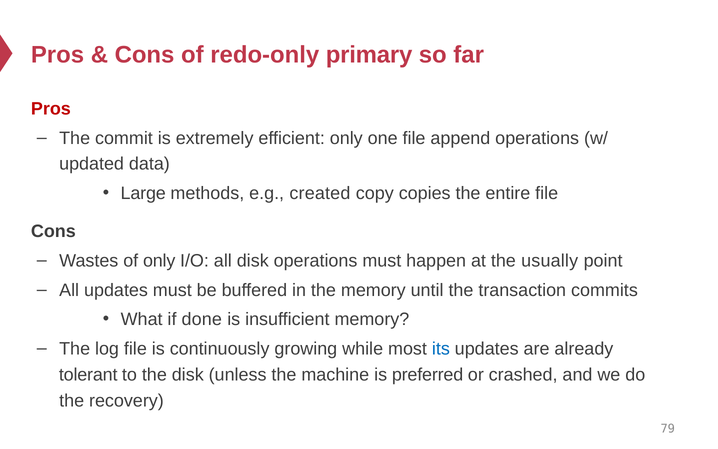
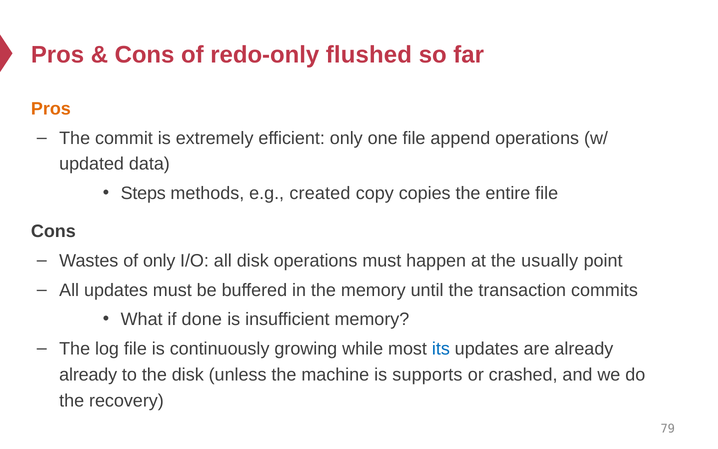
primary: primary -> flushed
Pros at (51, 109) colour: red -> orange
Large: Large -> Steps
tolerant at (88, 375): tolerant -> already
preferred: preferred -> supports
